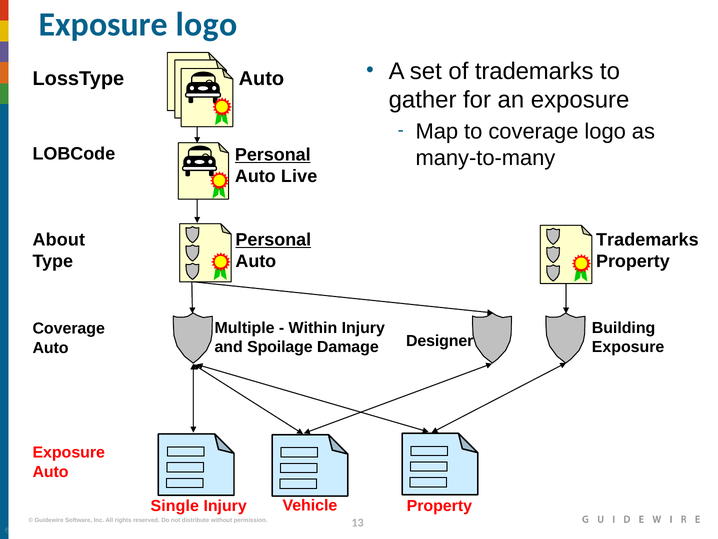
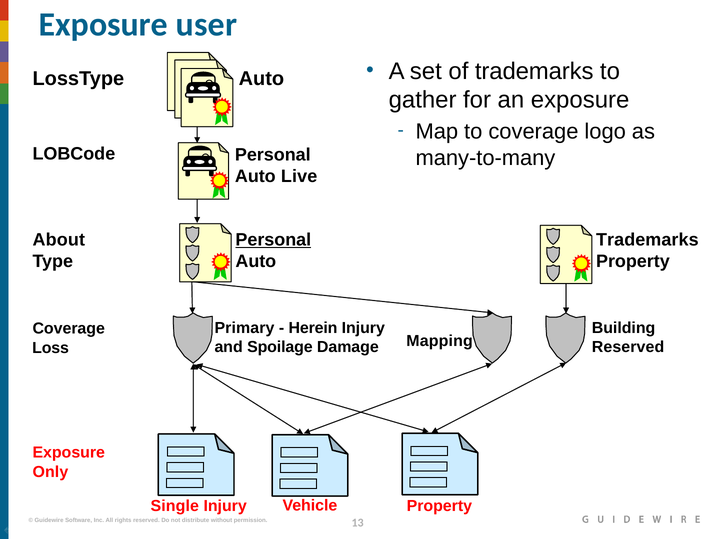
Exposure logo: logo -> user
Personal at (273, 155) underline: present -> none
Multiple: Multiple -> Primary
Within: Within -> Herein
Designer: Designer -> Mapping
Exposure at (628, 347): Exposure -> Reserved
Auto at (51, 348): Auto -> Loss
Auto at (51, 471): Auto -> Only
